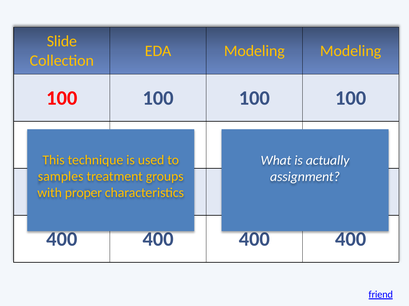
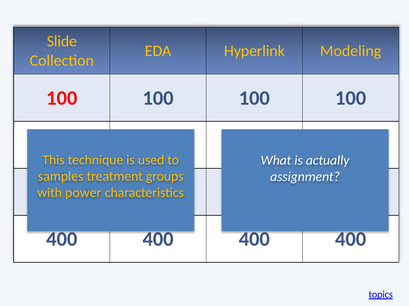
EDA Modeling: Modeling -> Hyperlink
proper: proper -> power
friend: friend -> topics
